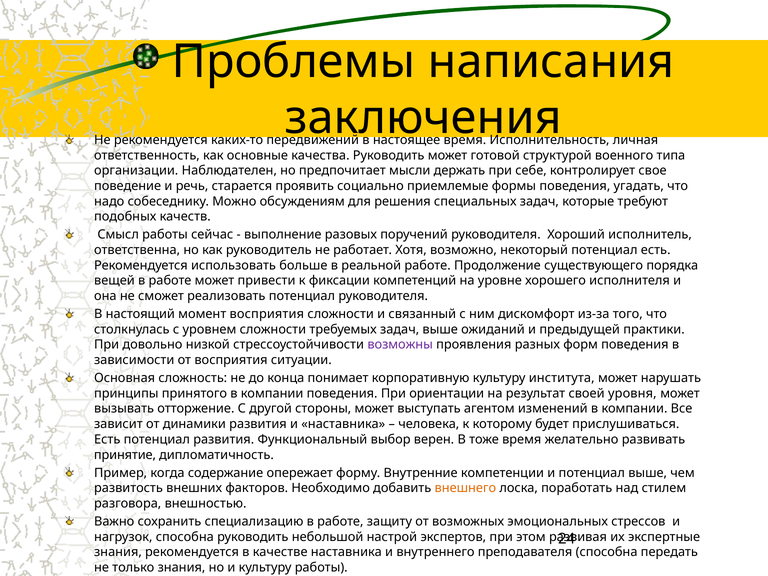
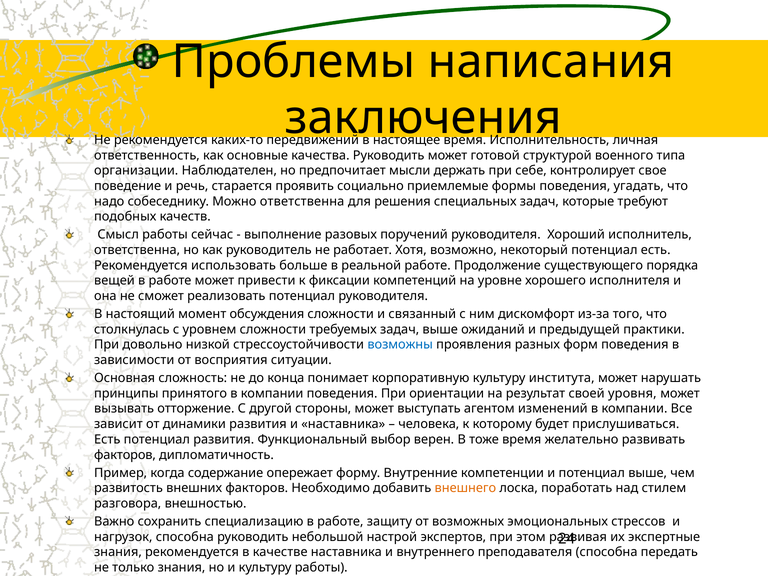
Можно обсуждениям: обсуждениям -> ответственна
момент восприятия: восприятия -> обсуждения
возможны colour: purple -> blue
принятие at (125, 455): принятие -> факторов
